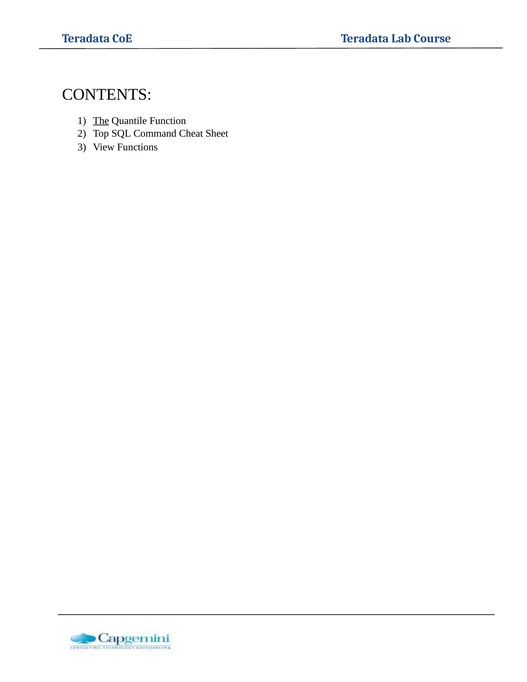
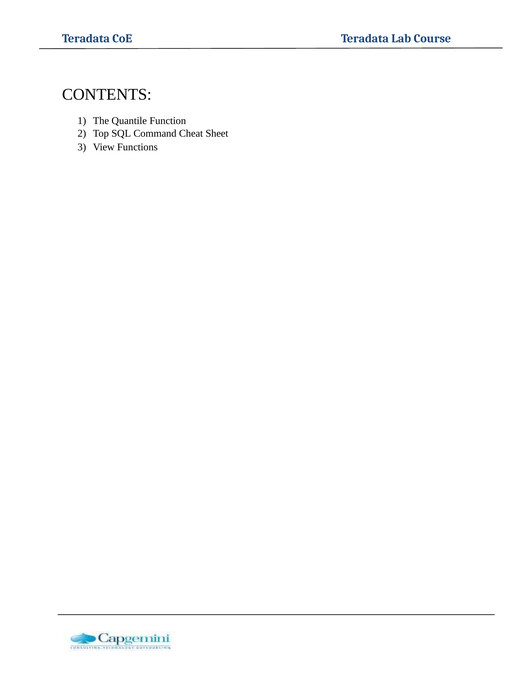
The underline: present -> none
